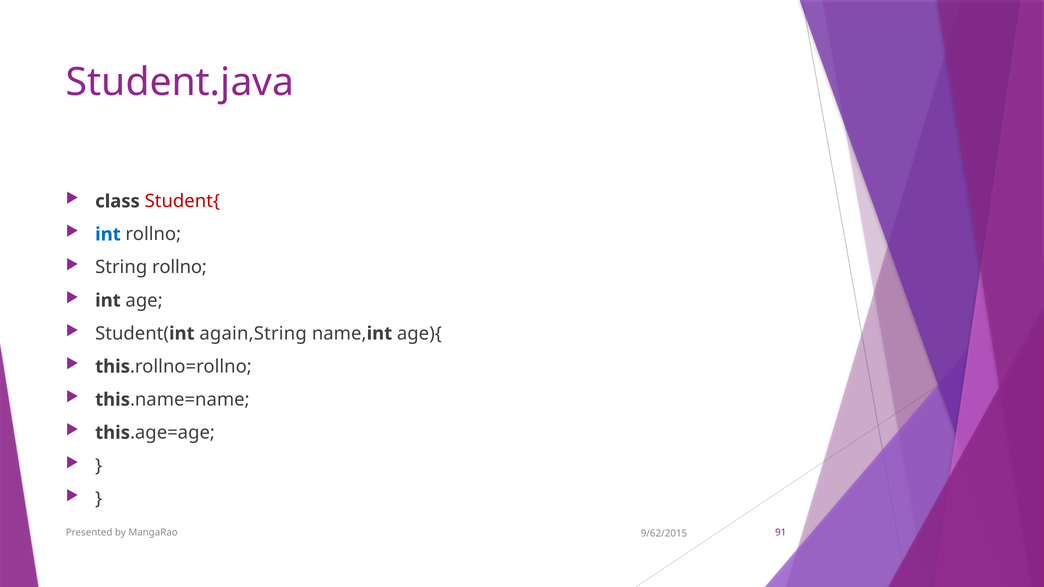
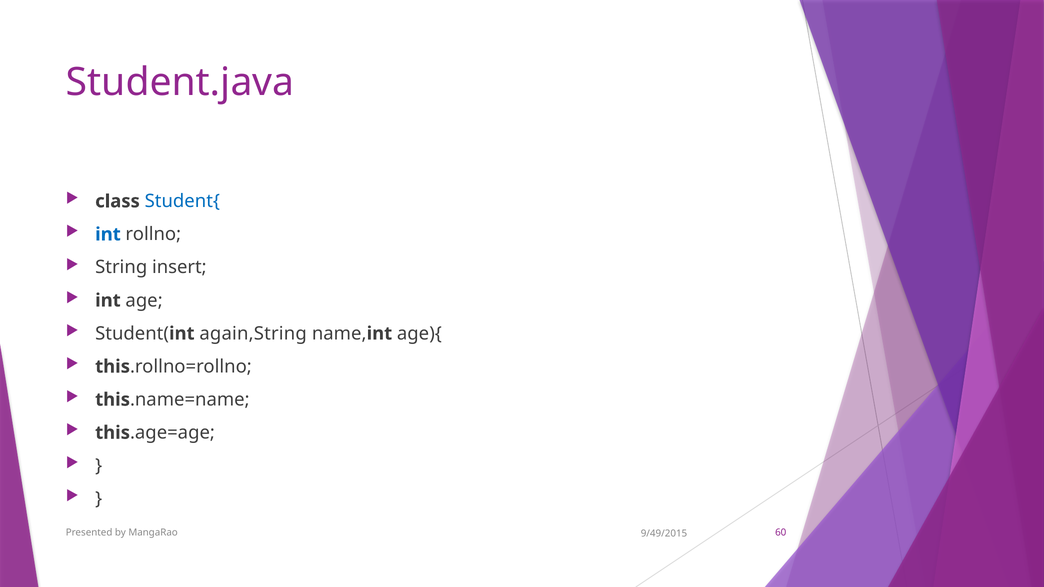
Student{ colour: red -> blue
String rollno: rollno -> insert
91: 91 -> 60
9/62/2015: 9/62/2015 -> 9/49/2015
